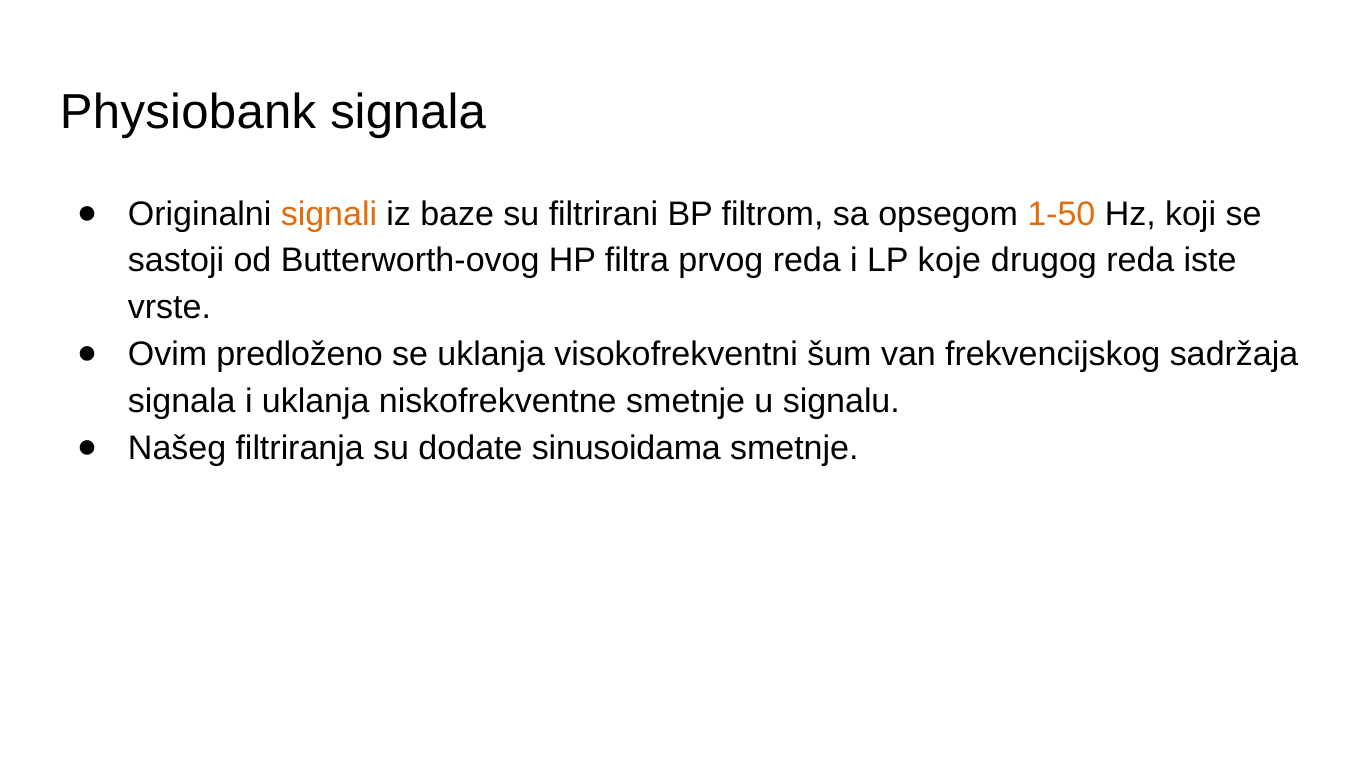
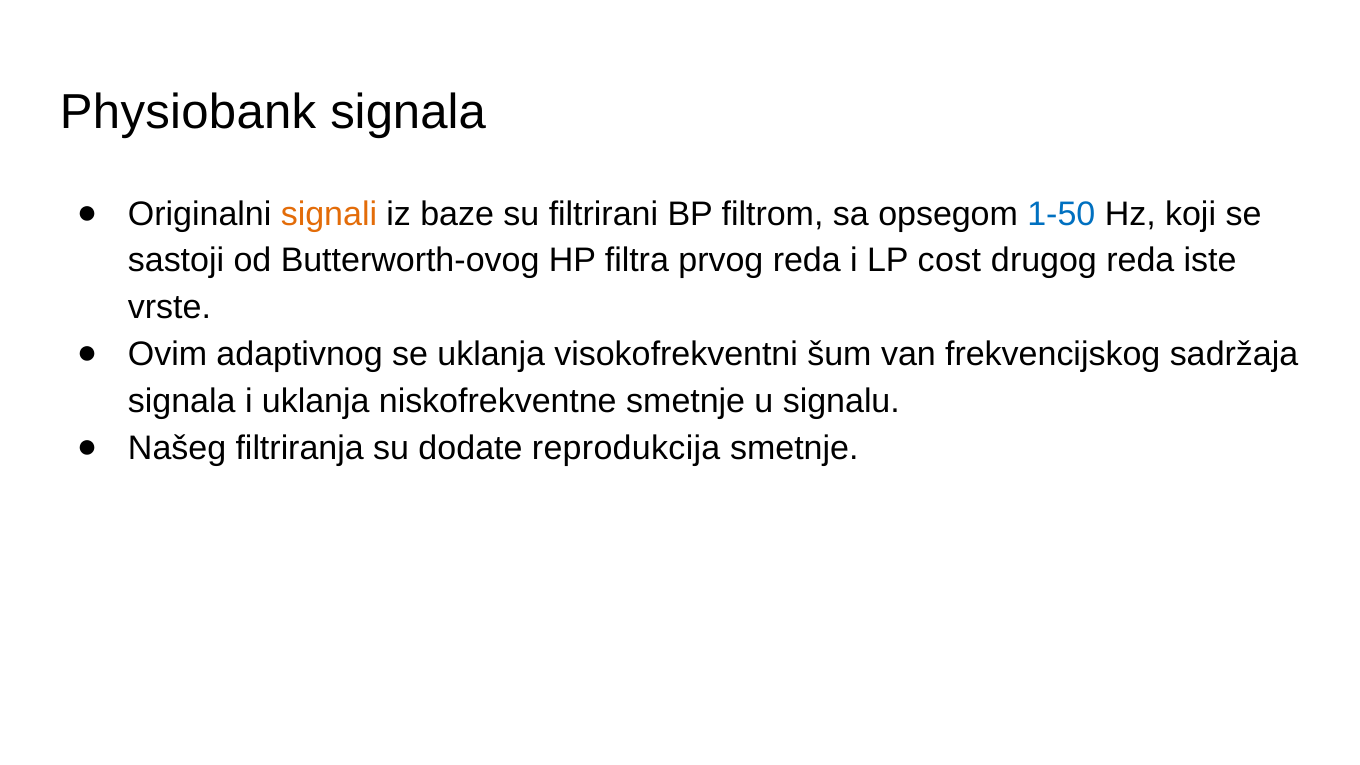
1-50 colour: orange -> blue
koje: koje -> cost
predloženo: predloženo -> adaptivnog
sinusoidama: sinusoidama -> reprodukcija
